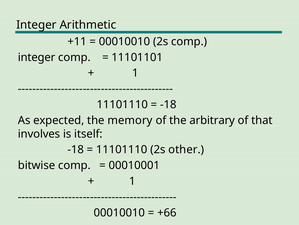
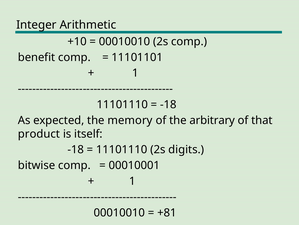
+11: +11 -> +10
integer at (37, 57): integer -> benefit
involves: involves -> product
other: other -> digits
+66: +66 -> +81
